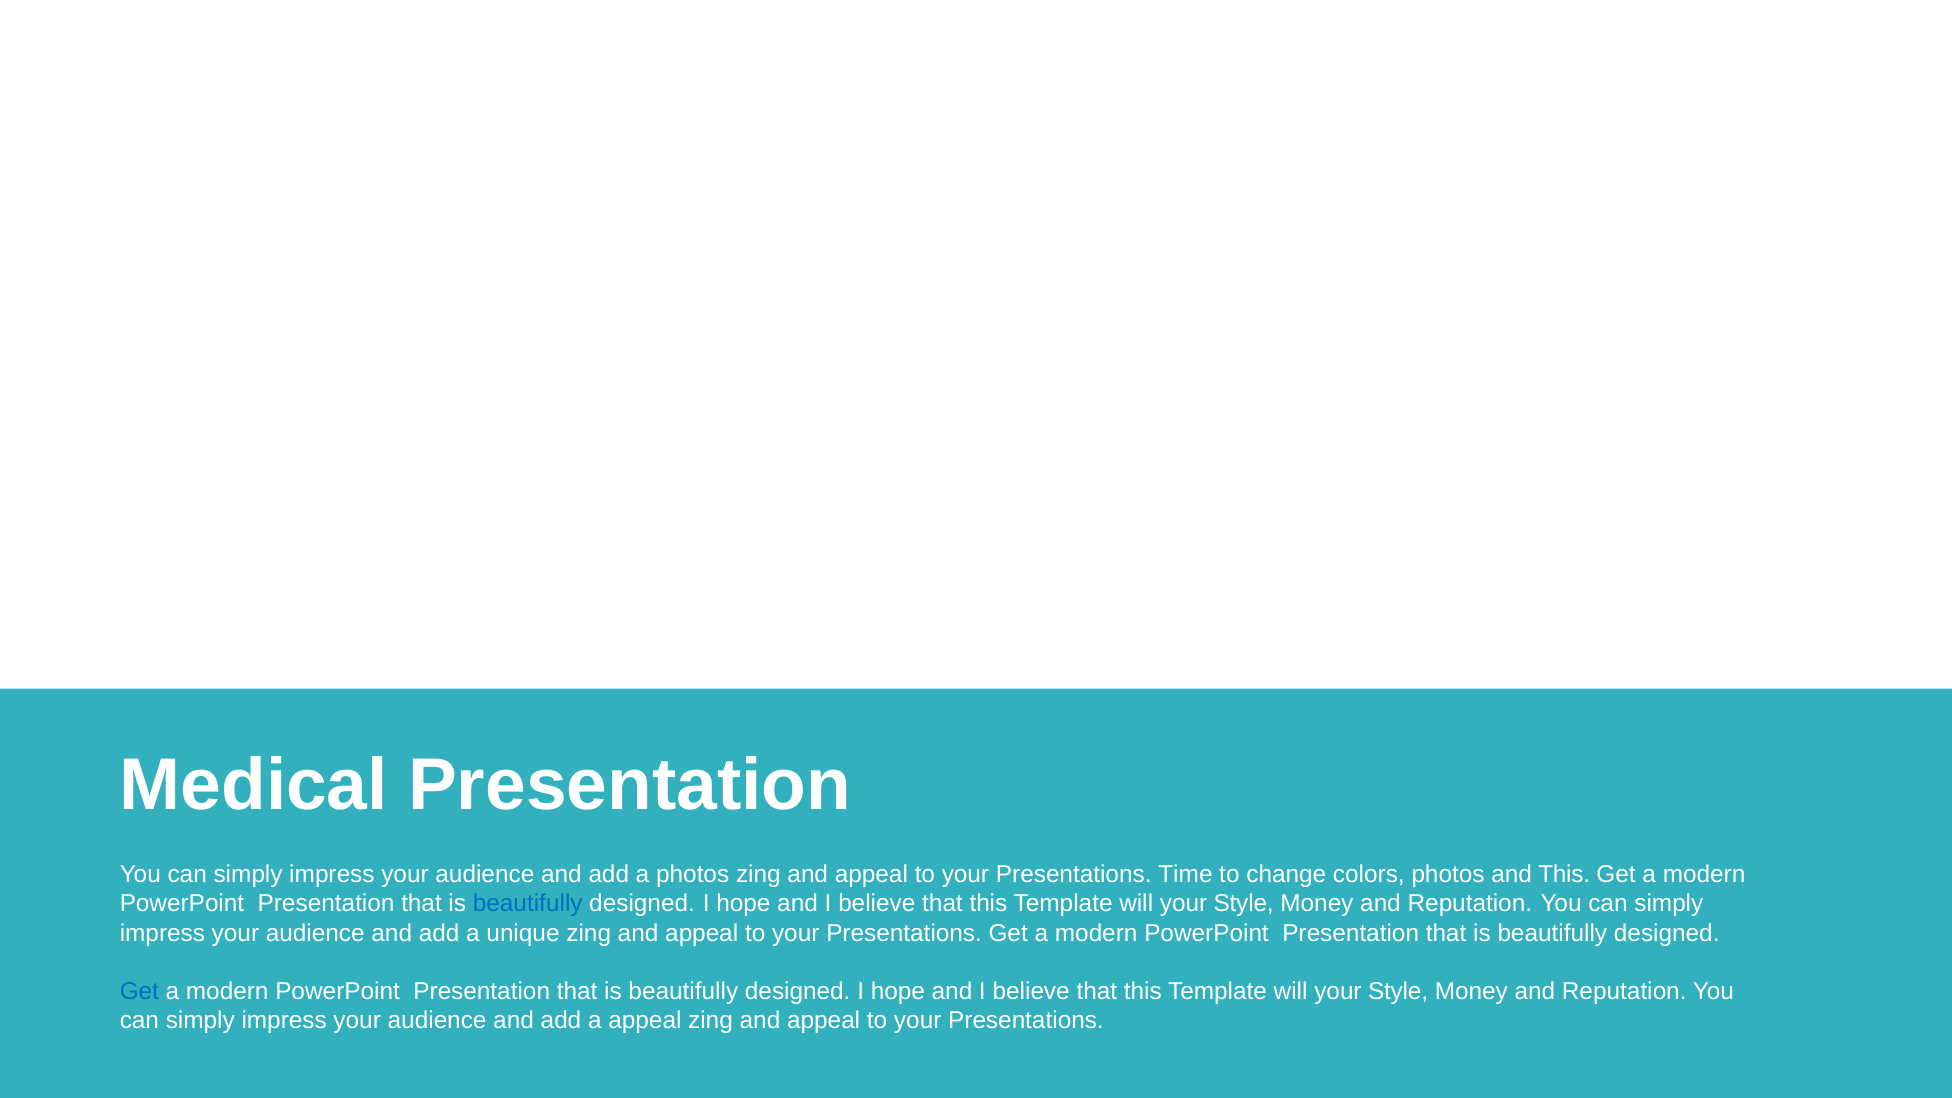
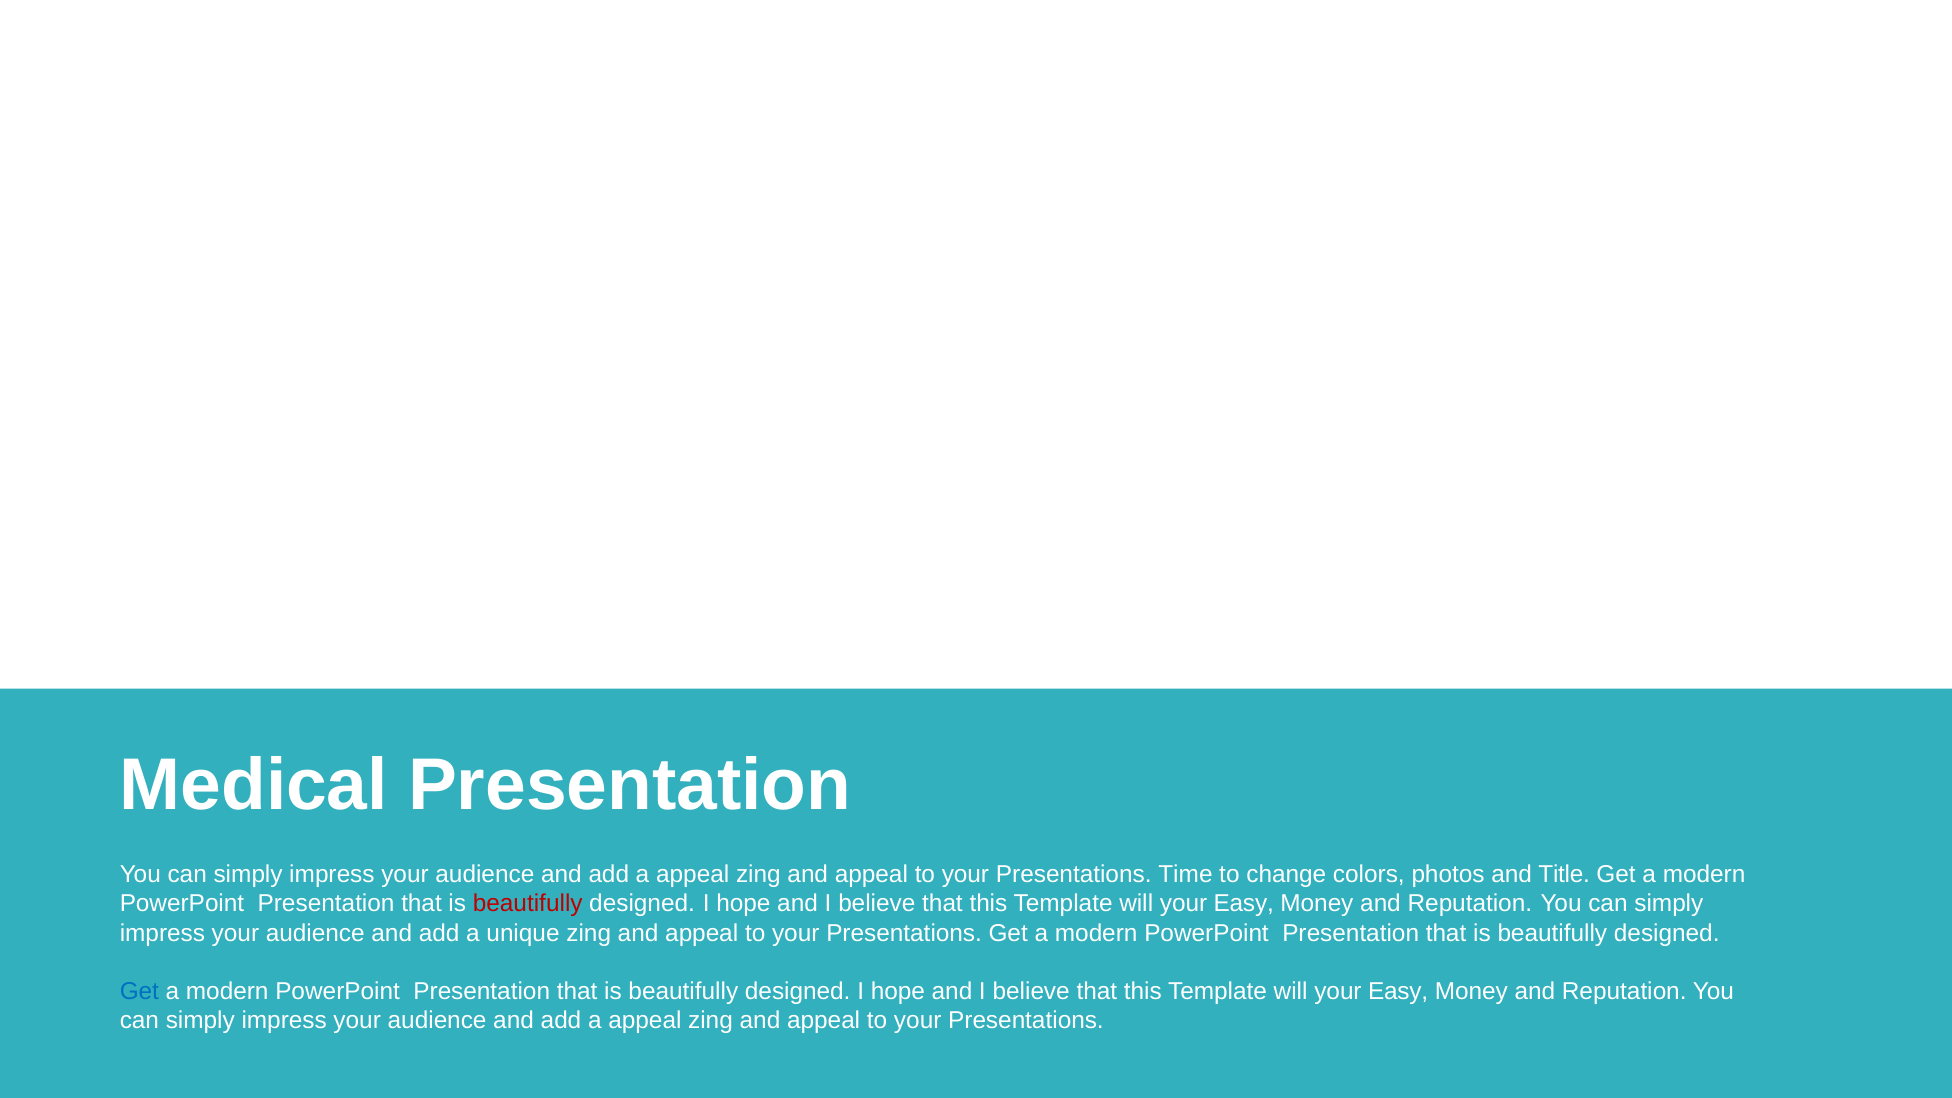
photos at (693, 874): photos -> appeal
and This: This -> Title
beautifully at (528, 904) colour: blue -> red
Style at (1244, 904): Style -> Easy
Style at (1398, 992): Style -> Easy
